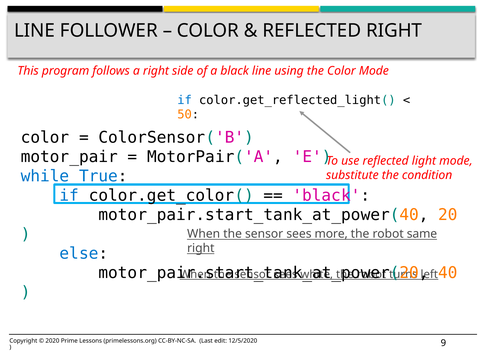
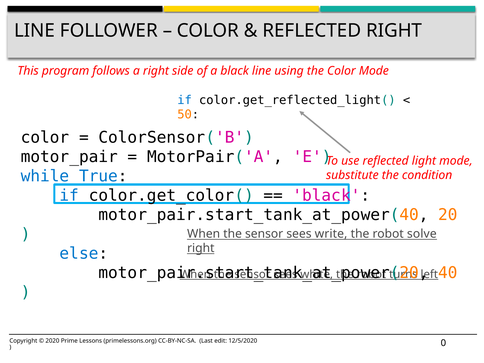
more: more -> write
same: same -> solve
9: 9 -> 0
